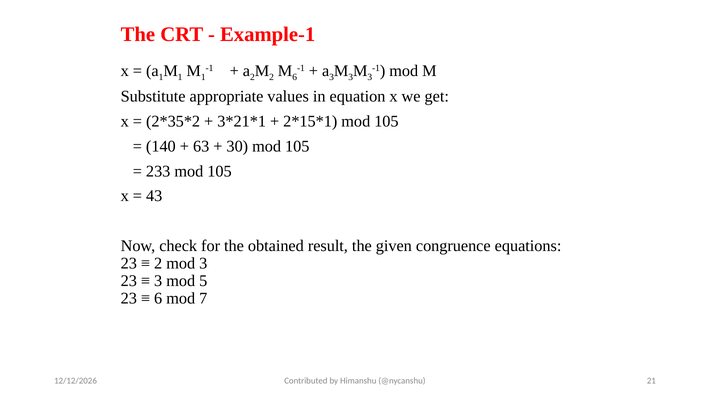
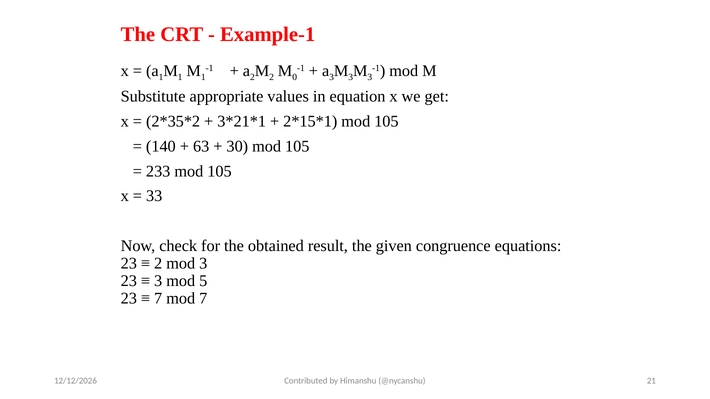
M 6: 6 -> 0
43: 43 -> 33
6 at (158, 299): 6 -> 7
